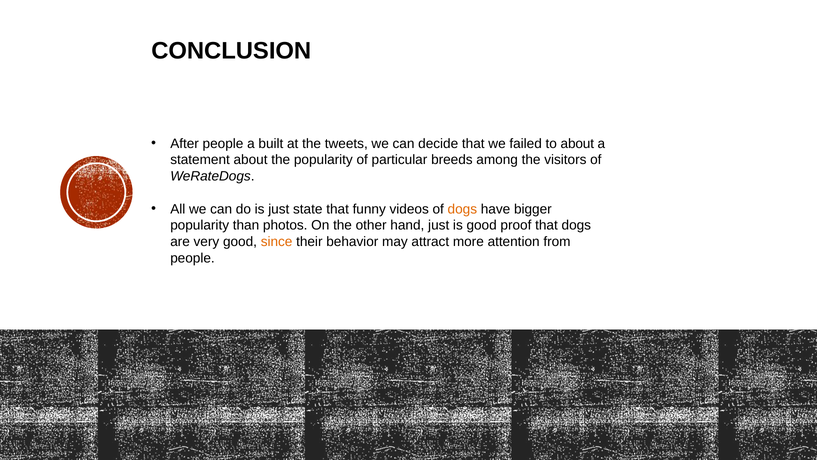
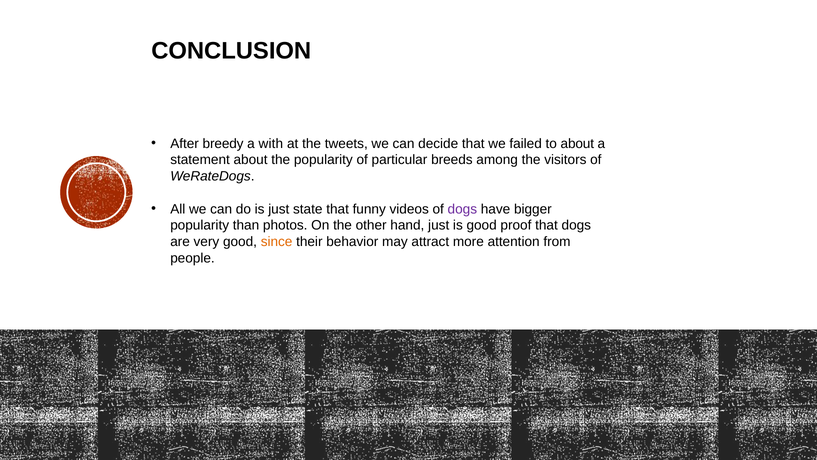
After people: people -> breedy
built: built -> with
dogs at (462, 209) colour: orange -> purple
